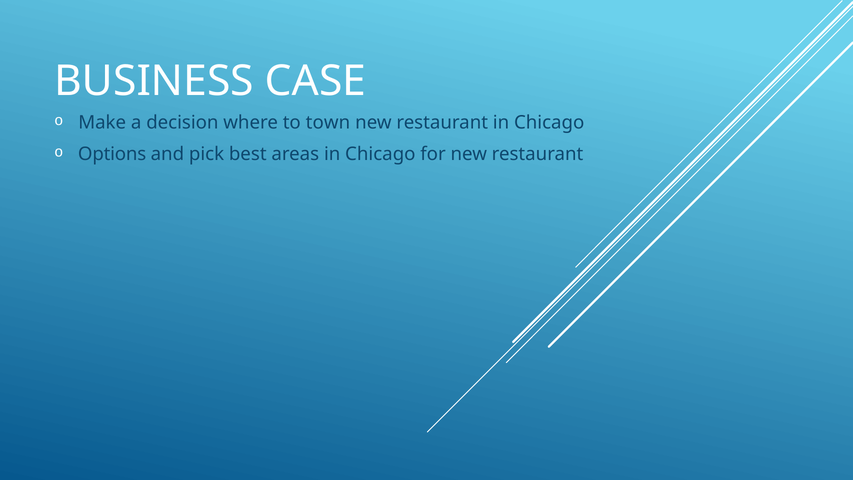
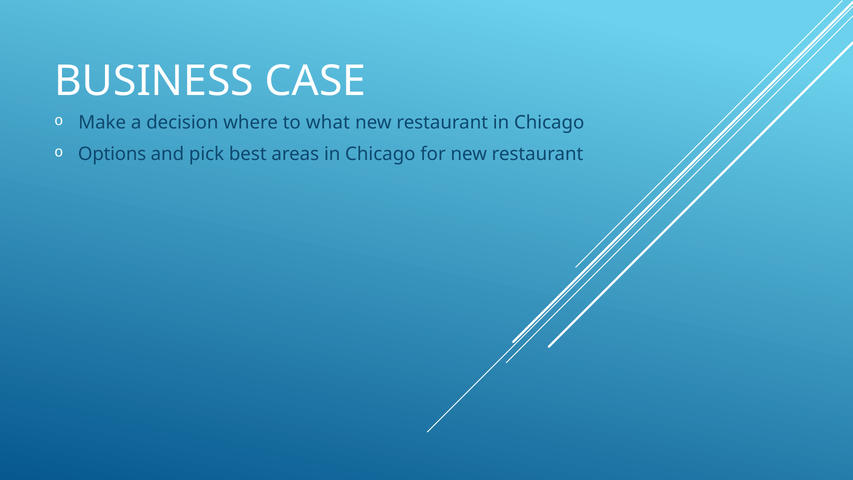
town: town -> what
